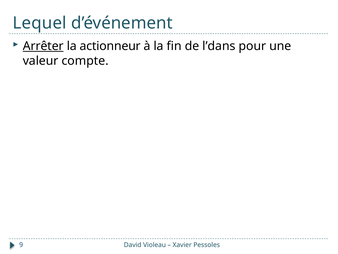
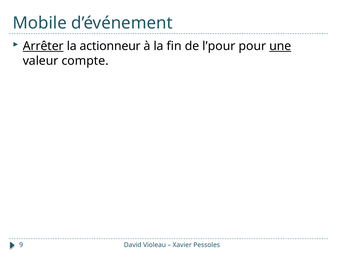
Lequel: Lequel -> Mobile
l’dans: l’dans -> l’pour
une underline: none -> present
